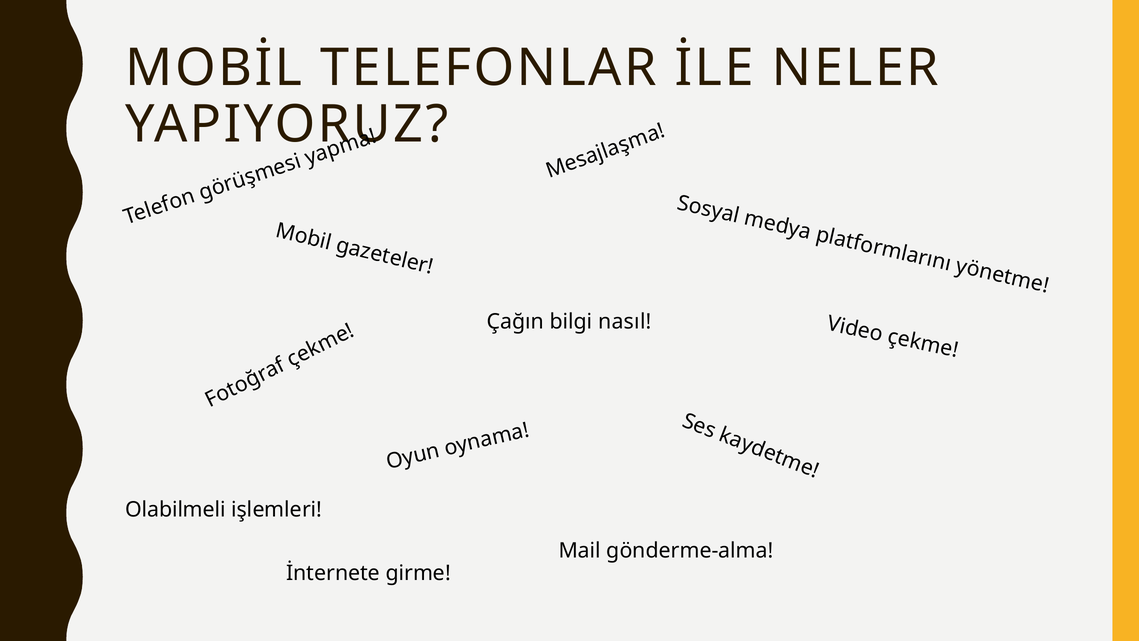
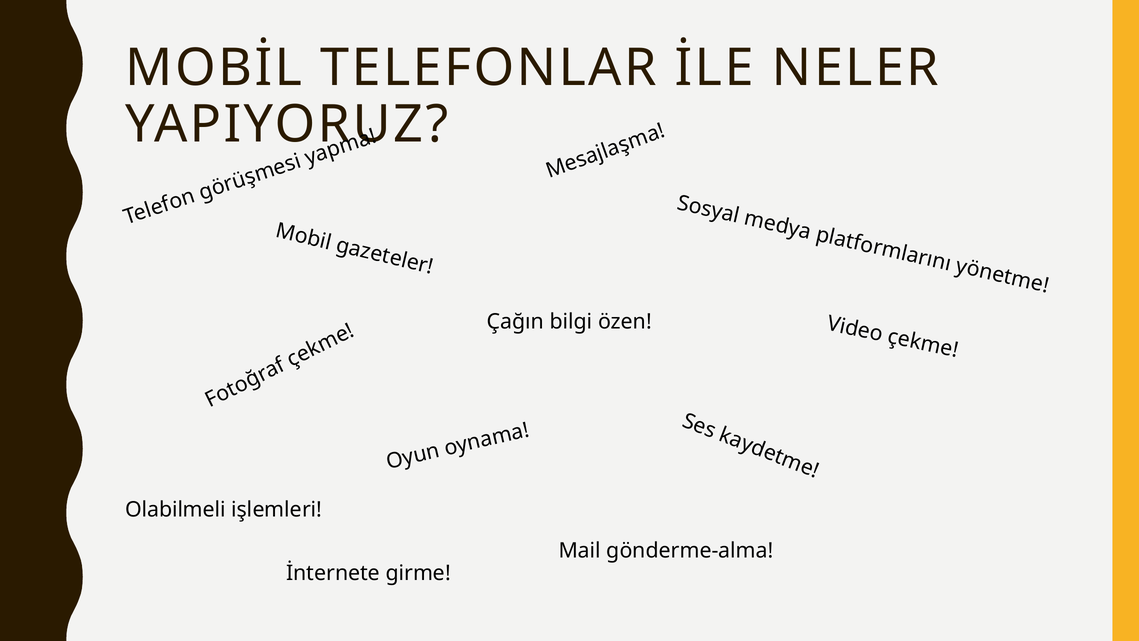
nasıl: nasıl -> özen
